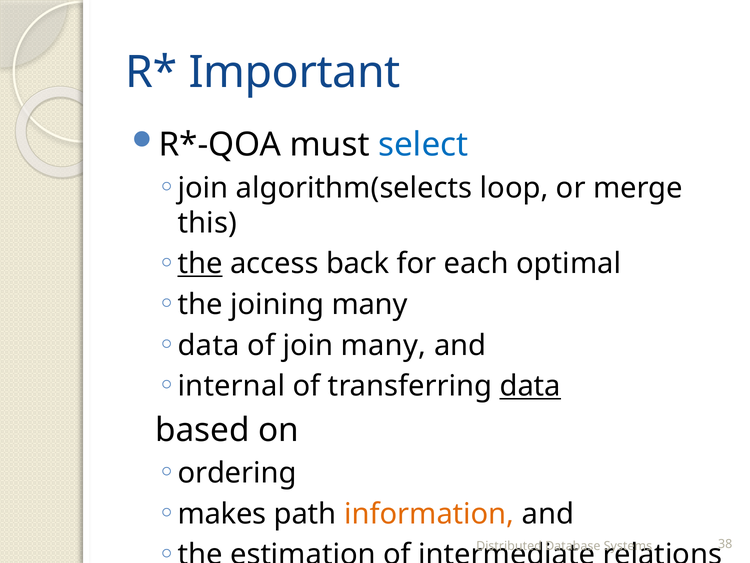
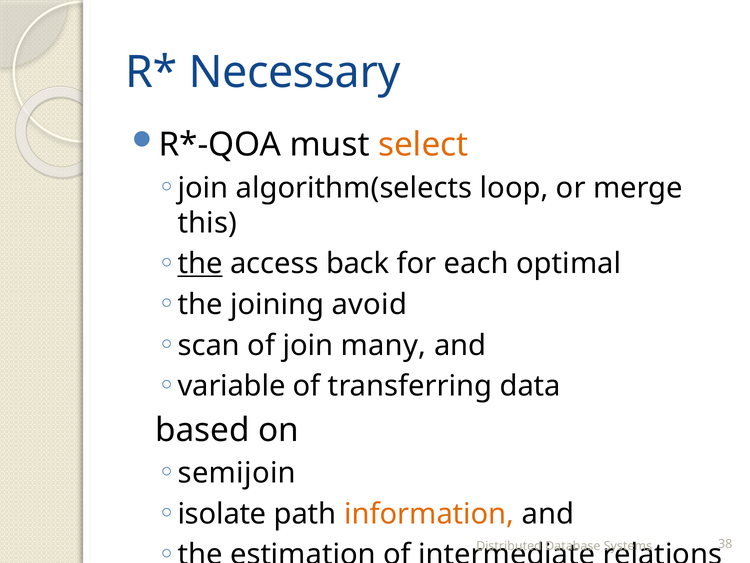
Important: Important -> Necessary
select colour: blue -> orange
joining many: many -> avoid
data at (209, 345): data -> scan
internal: internal -> variable
data at (530, 386) underline: present -> none
ordering: ordering -> semijoin
makes: makes -> isolate
